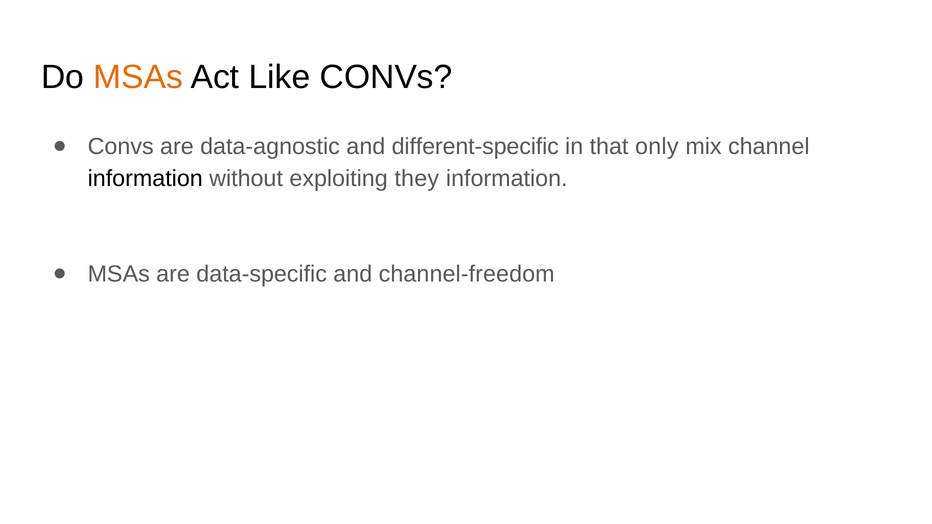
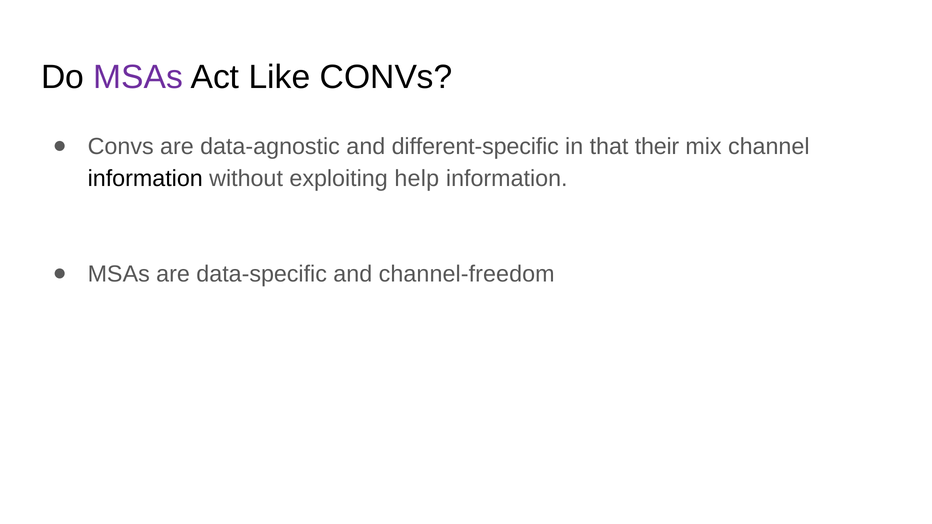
MSAs at (138, 77) colour: orange -> purple
only: only -> their
they: they -> help
